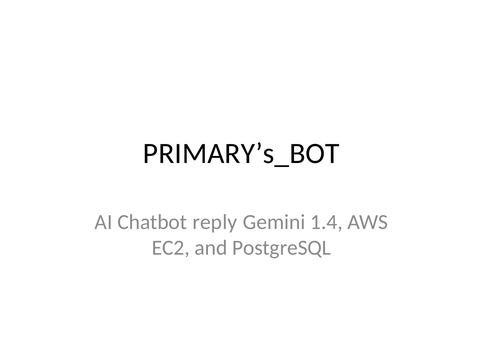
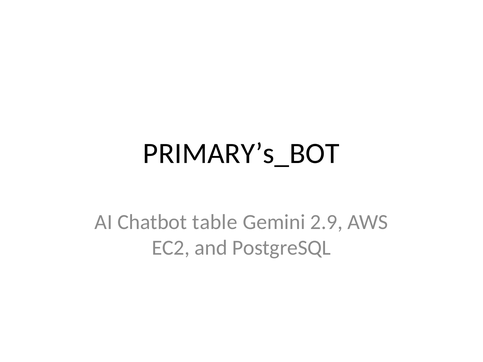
reply: reply -> table
1.4: 1.4 -> 2.9
